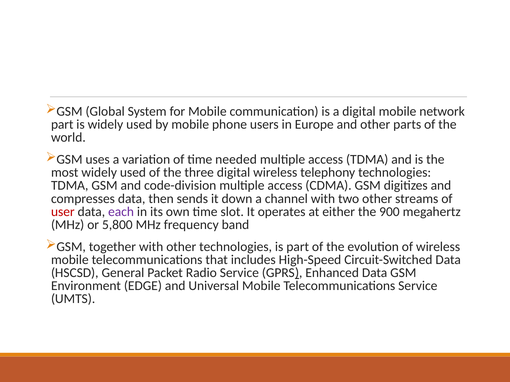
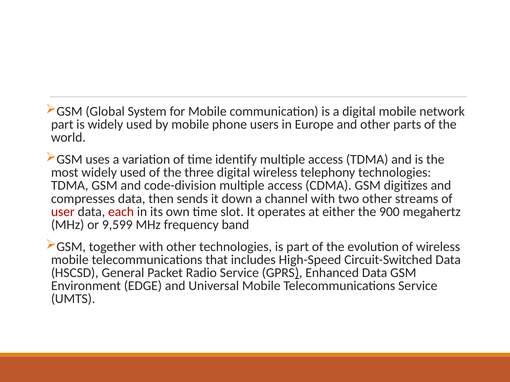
needed: needed -> identify
each colour: purple -> red
5,800: 5,800 -> 9,599
